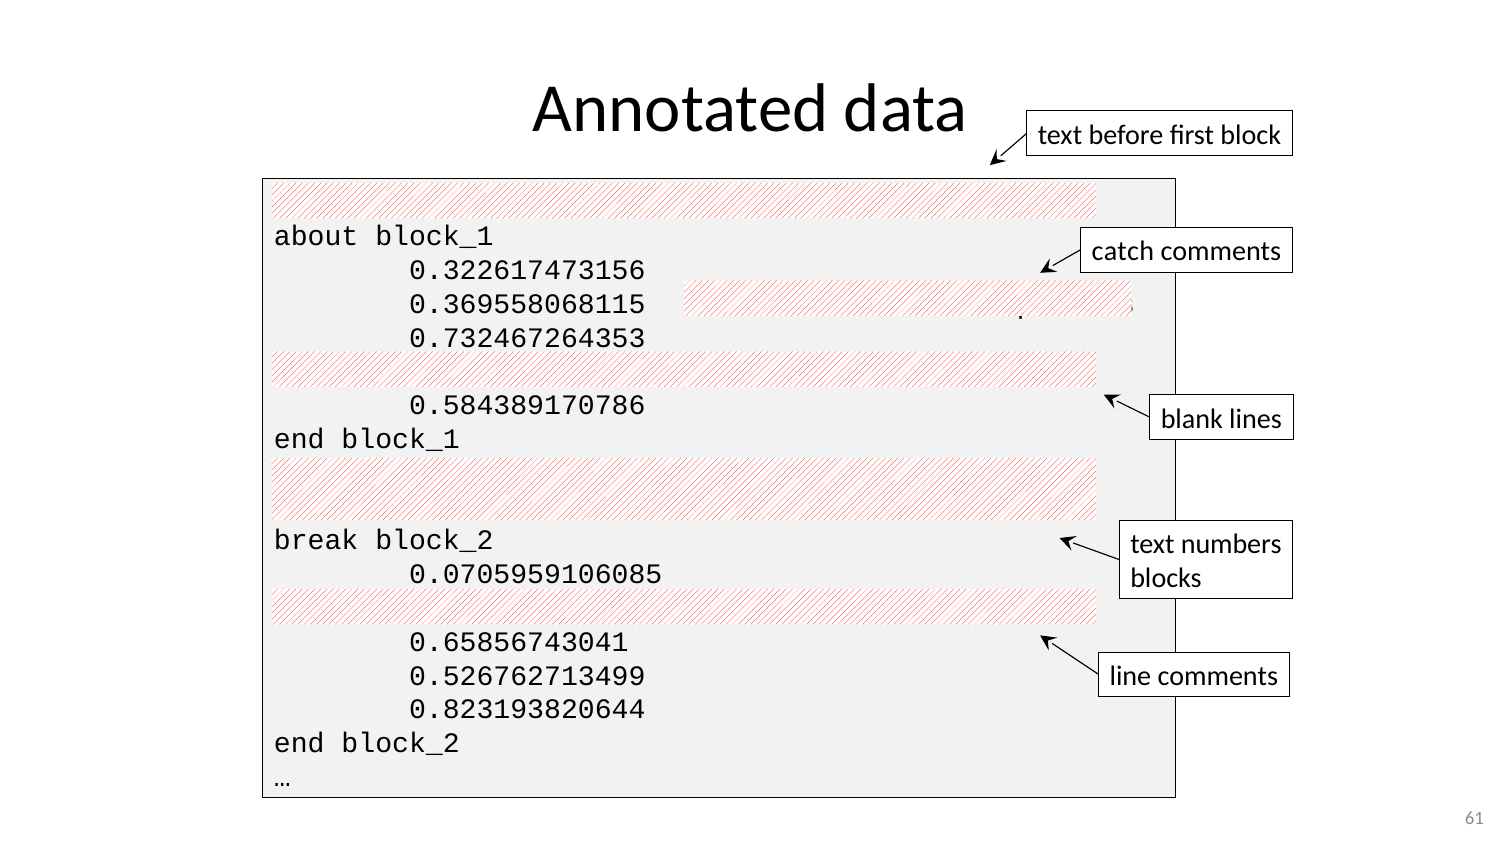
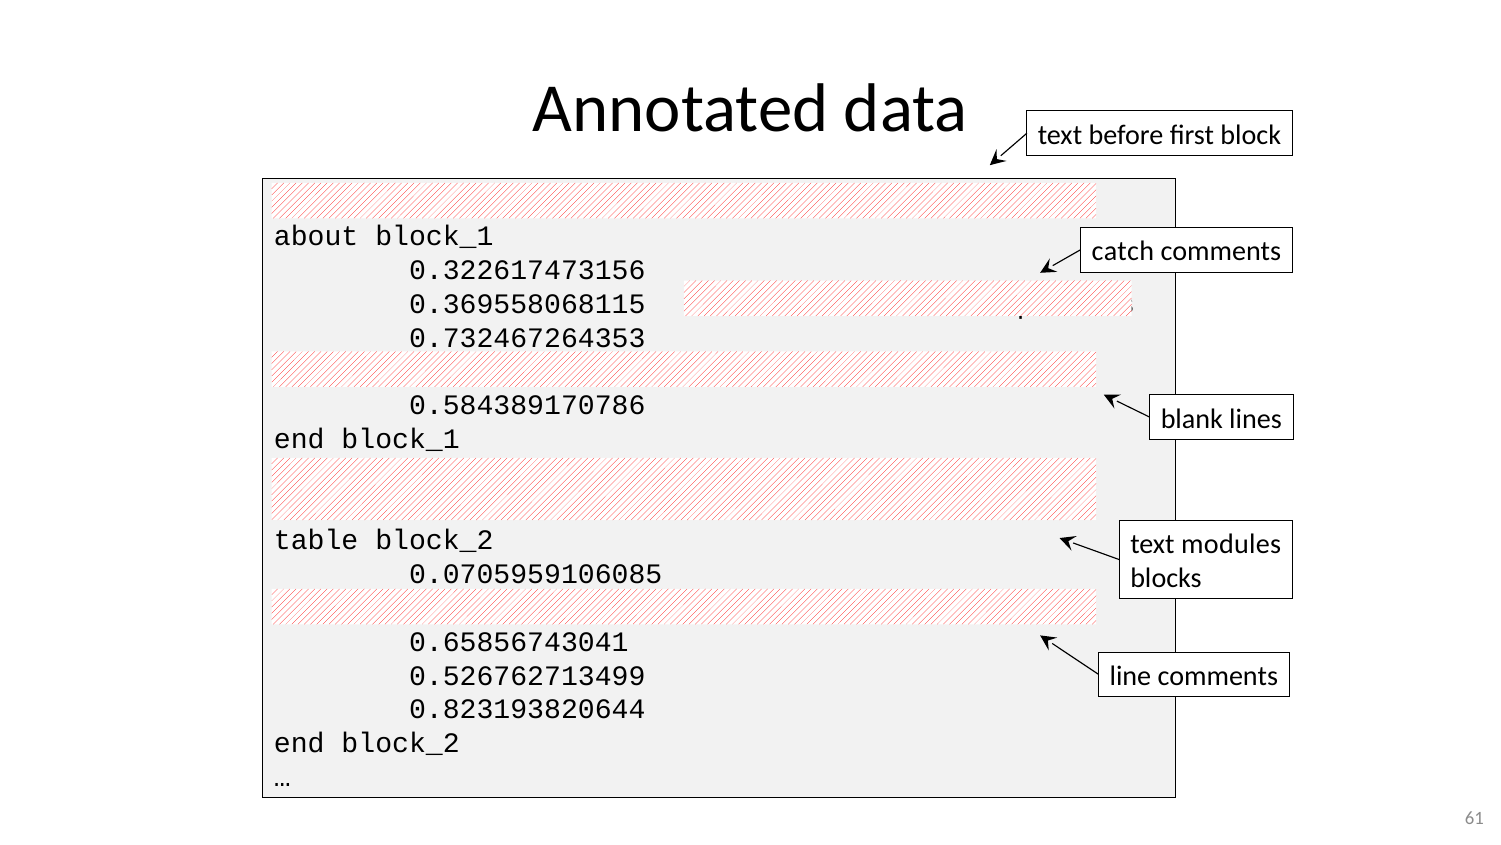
break: break -> table
numbers: numbers -> modules
